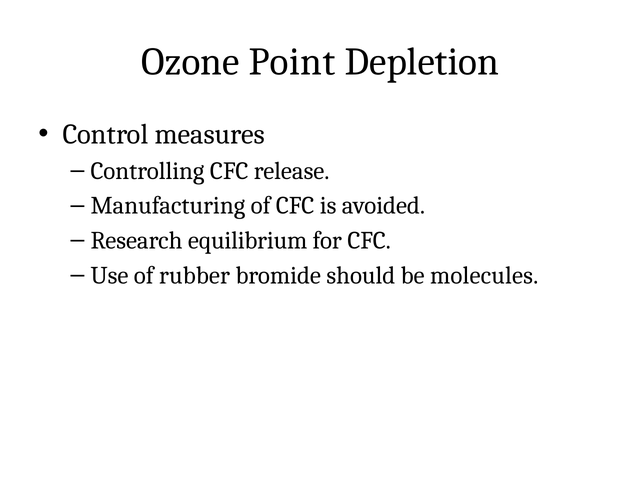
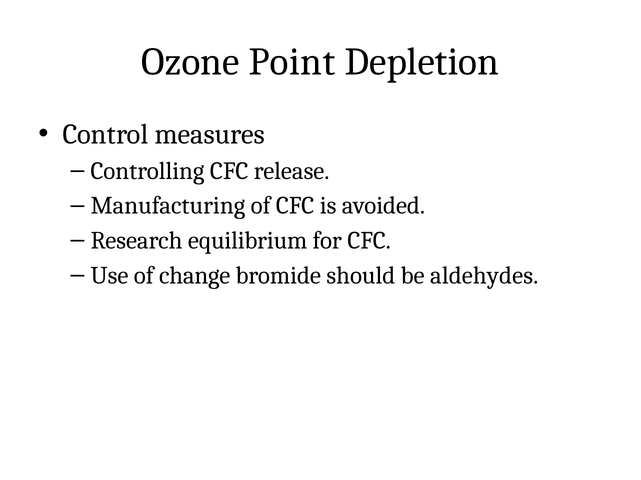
rubber: rubber -> change
molecules: molecules -> aldehydes
